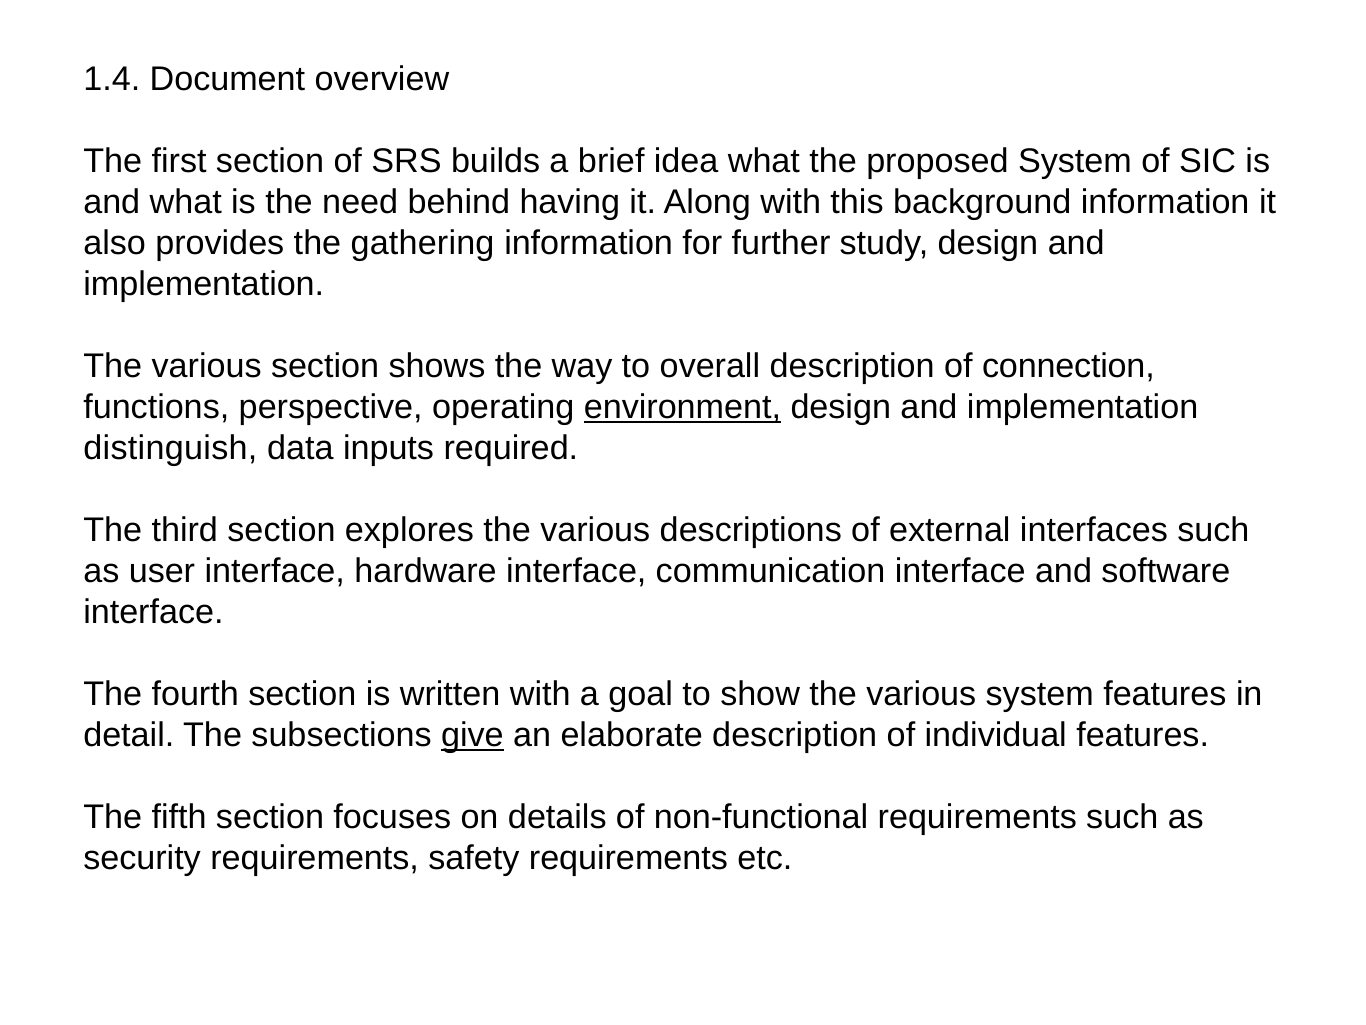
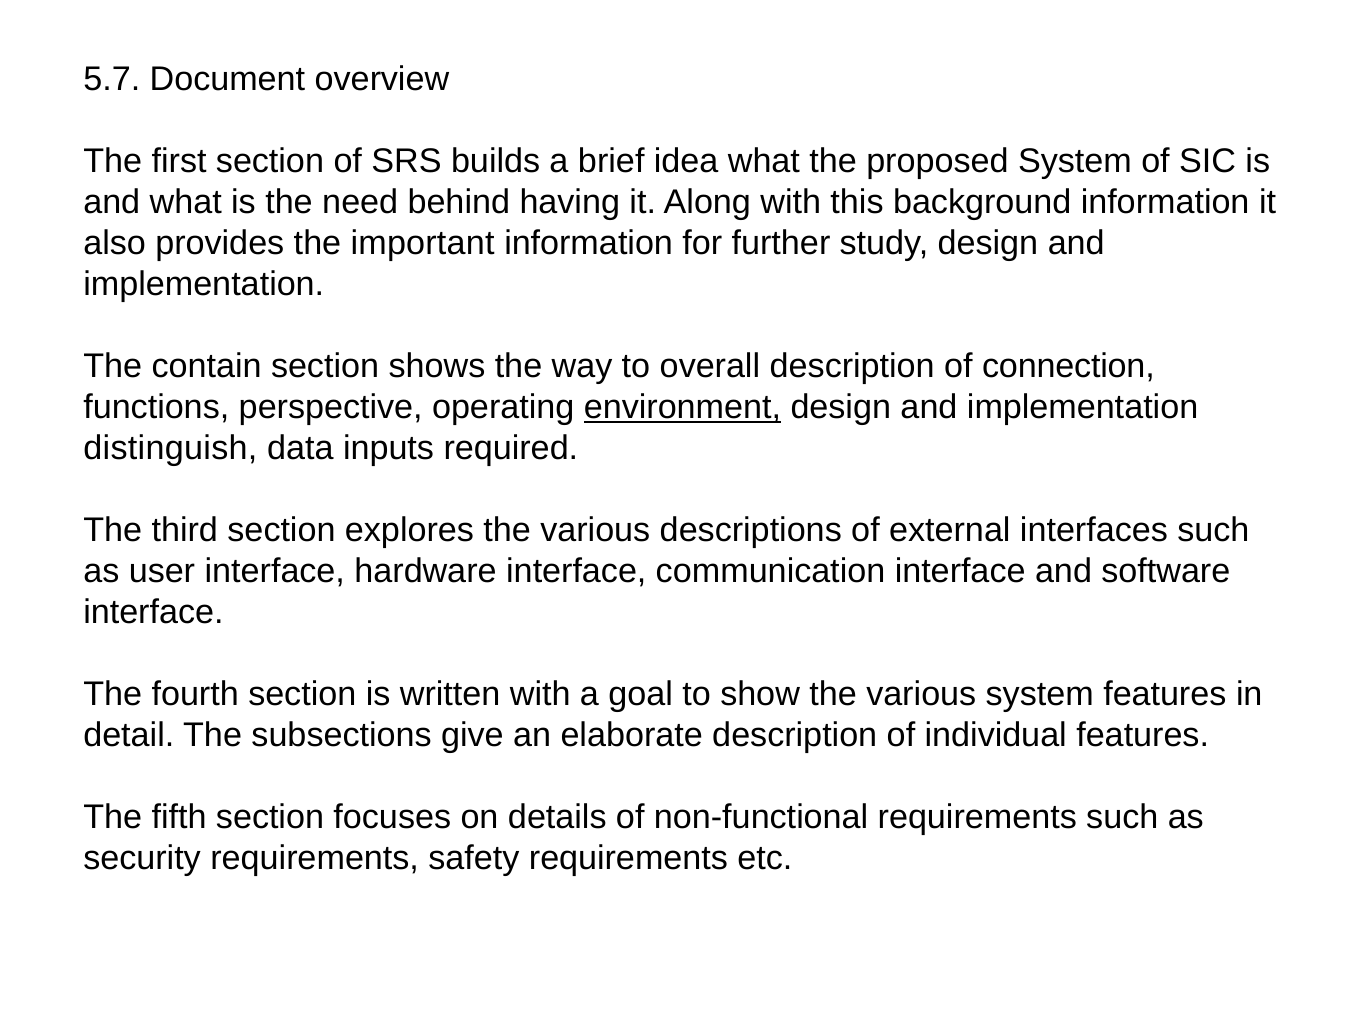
1.4: 1.4 -> 5.7
gathering: gathering -> important
various at (207, 366): various -> contain
give underline: present -> none
